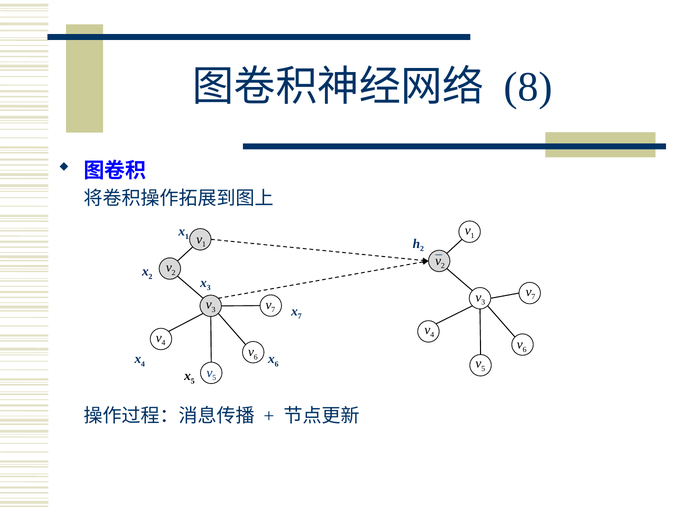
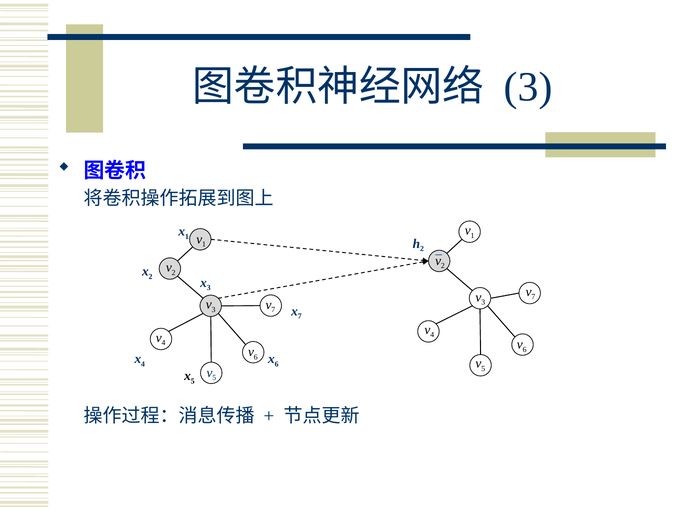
8 at (528, 87): 8 -> 3
